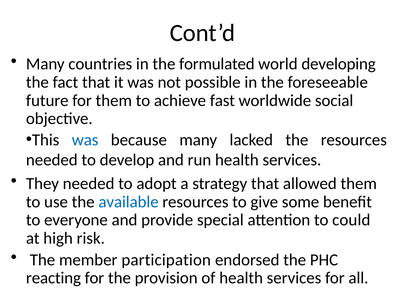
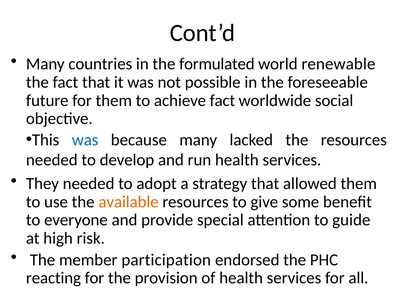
developing: developing -> renewable
achieve fast: fast -> fact
available colour: blue -> orange
could: could -> guide
